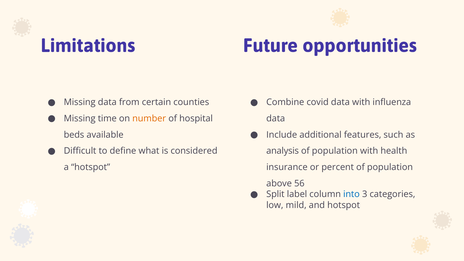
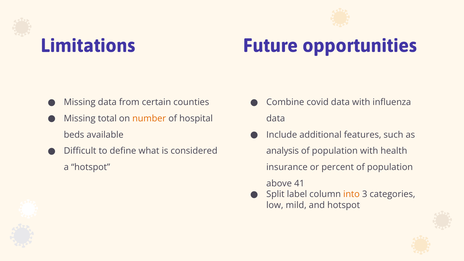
time: time -> total
56: 56 -> 41
into colour: blue -> orange
